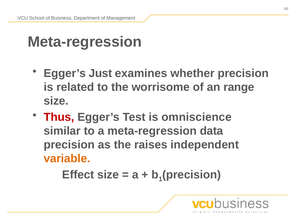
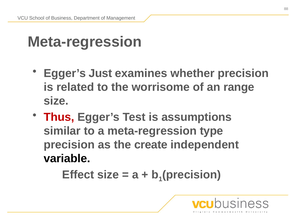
omniscience: omniscience -> assumptions
data: data -> type
raises: raises -> create
variable colour: orange -> black
